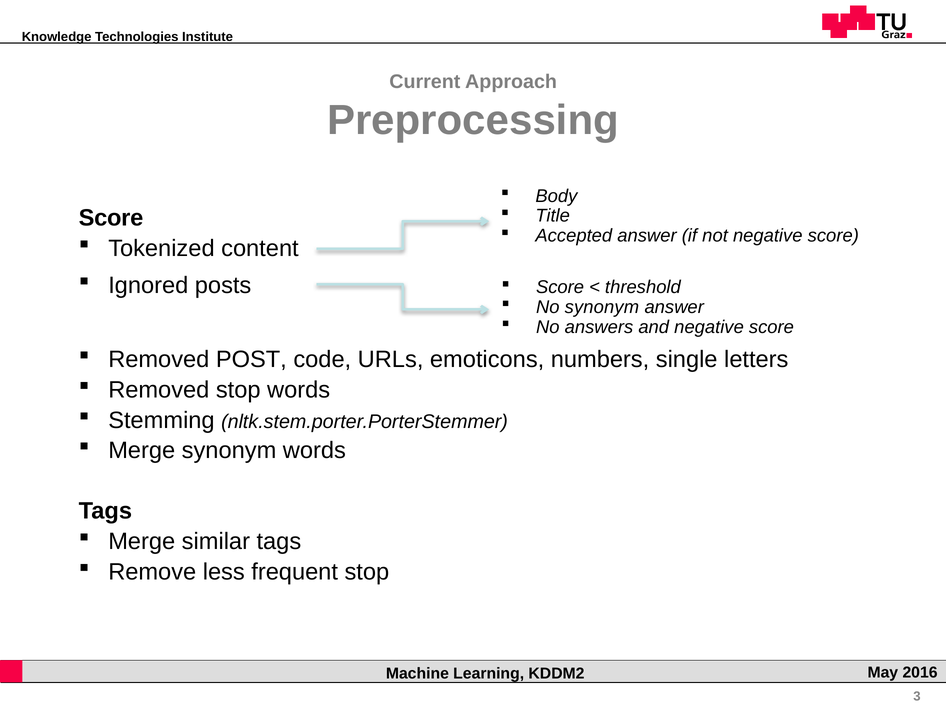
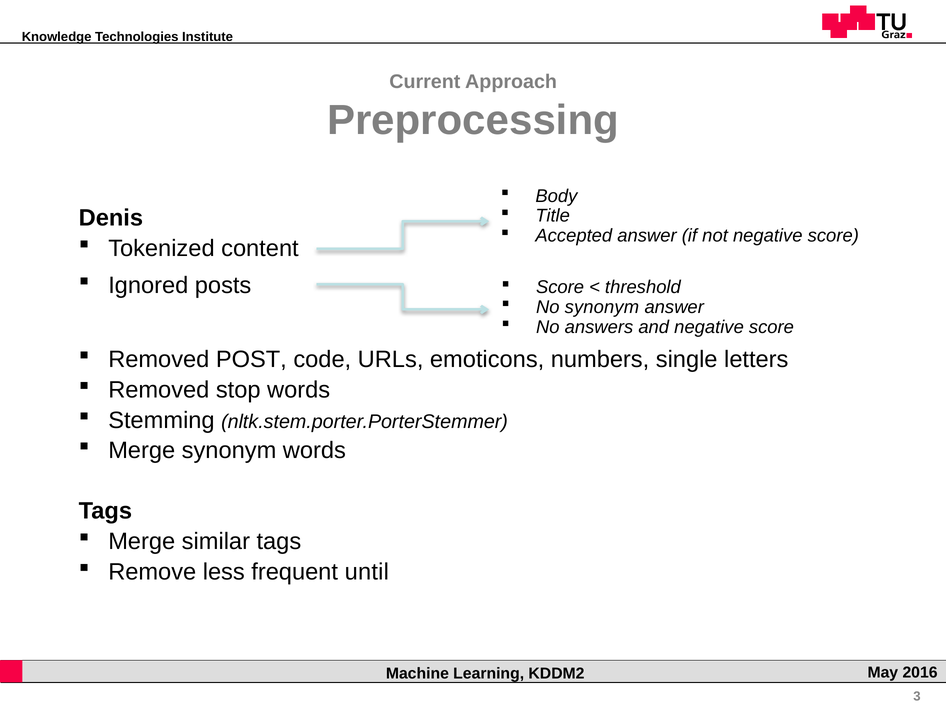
Score at (111, 218): Score -> Denis
frequent stop: stop -> until
